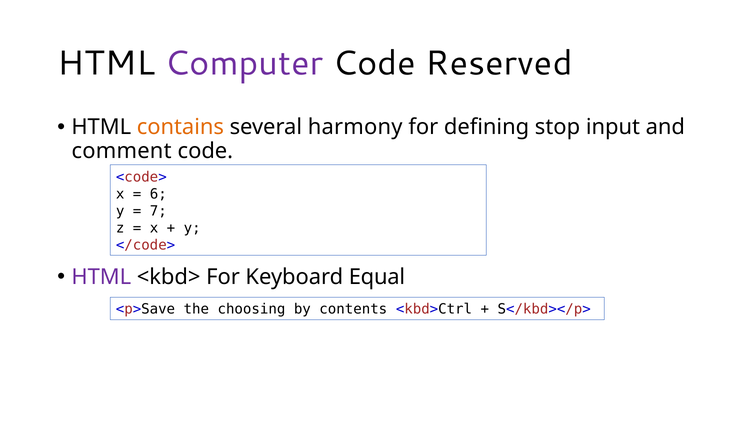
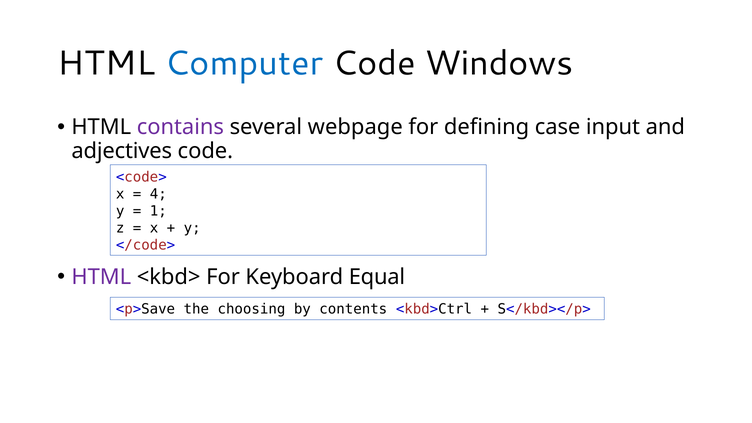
Computer colour: purple -> blue
Reserved: Reserved -> Windows
contains colour: orange -> purple
harmony: harmony -> webpage
stop: stop -> case
comment: comment -> adjectives
6: 6 -> 4
7: 7 -> 1
